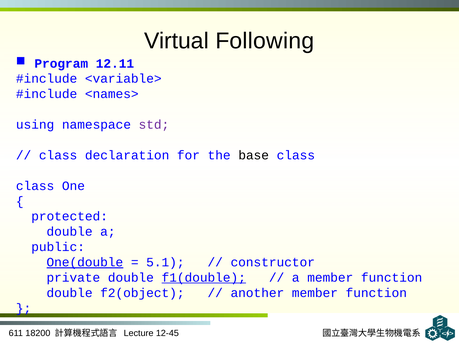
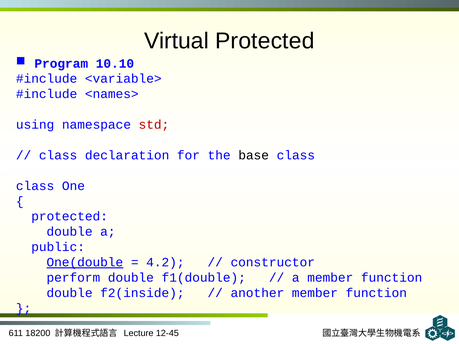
Virtual Following: Following -> Protected
12.11: 12.11 -> 10.10
std colour: purple -> red
5.1: 5.1 -> 4.2
private: private -> perform
f1(double underline: present -> none
f2(object: f2(object -> f2(inside
